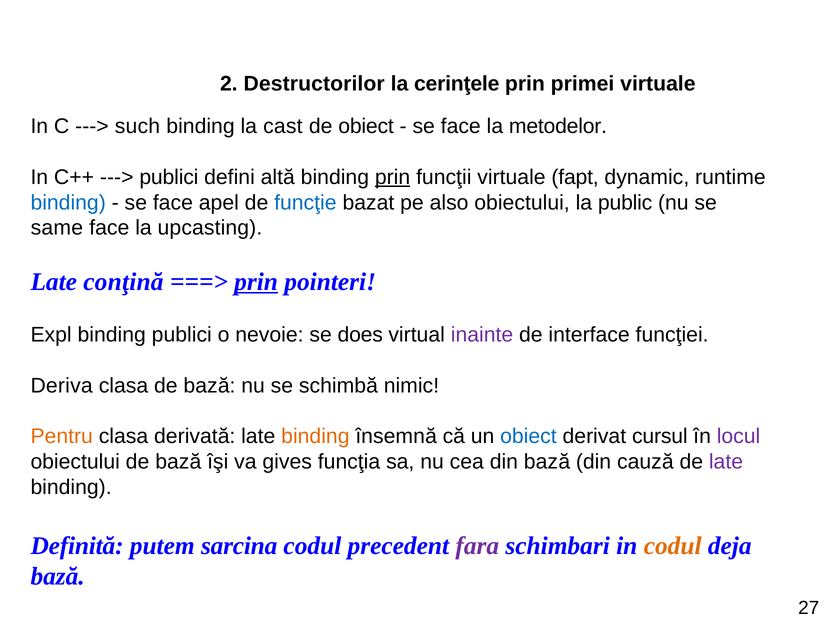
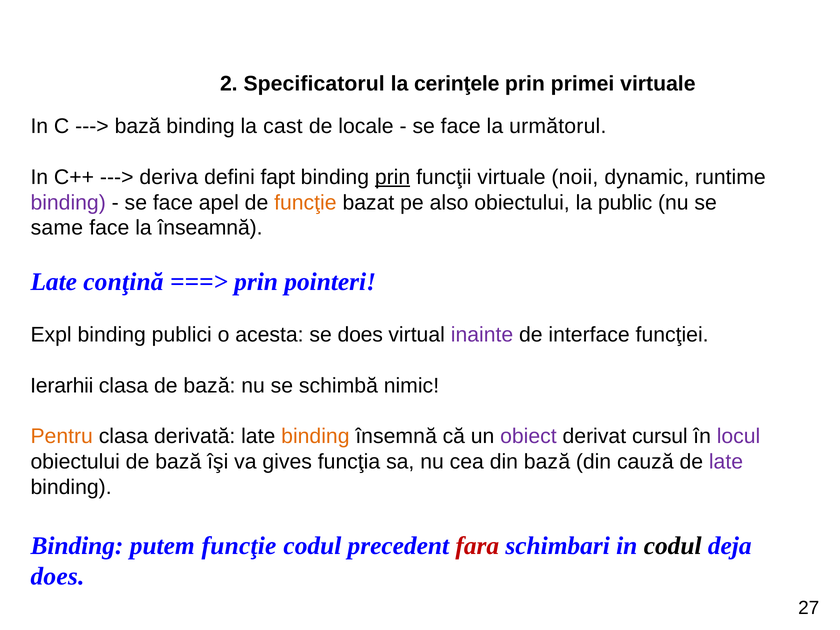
Destructorilor: Destructorilor -> Specificatorul
such at (137, 126): such -> bază
de obiect: obiect -> locale
metodelor: metodelor -> următorul
publici at (169, 177): publici -> deriva
altă: altă -> fapt
fapt: fapt -> noii
binding at (68, 203) colour: blue -> purple
funcţie at (305, 203) colour: blue -> orange
upcasting: upcasting -> înseamnă
prin at (256, 282) underline: present -> none
nevoie: nevoie -> acesta
Deriva: Deriva -> Ierarhii
obiect at (528, 436) colour: blue -> purple
Definită at (77, 546): Definită -> Binding
putem sarcina: sarcina -> funcţie
fara colour: purple -> red
codul at (673, 546) colour: orange -> black
bază at (58, 576): bază -> does
